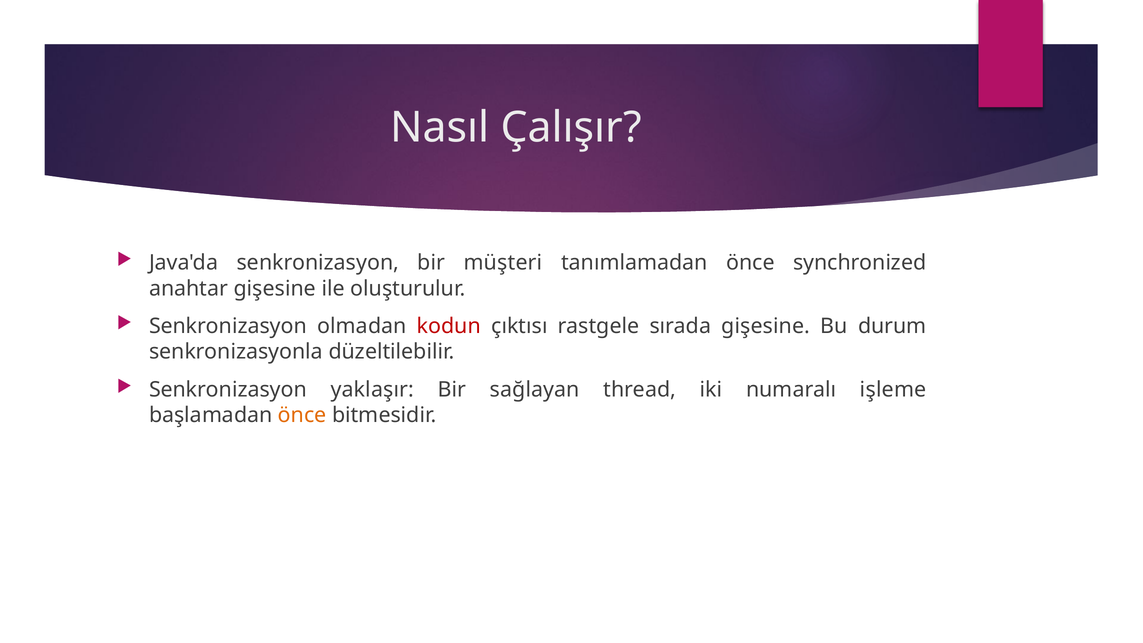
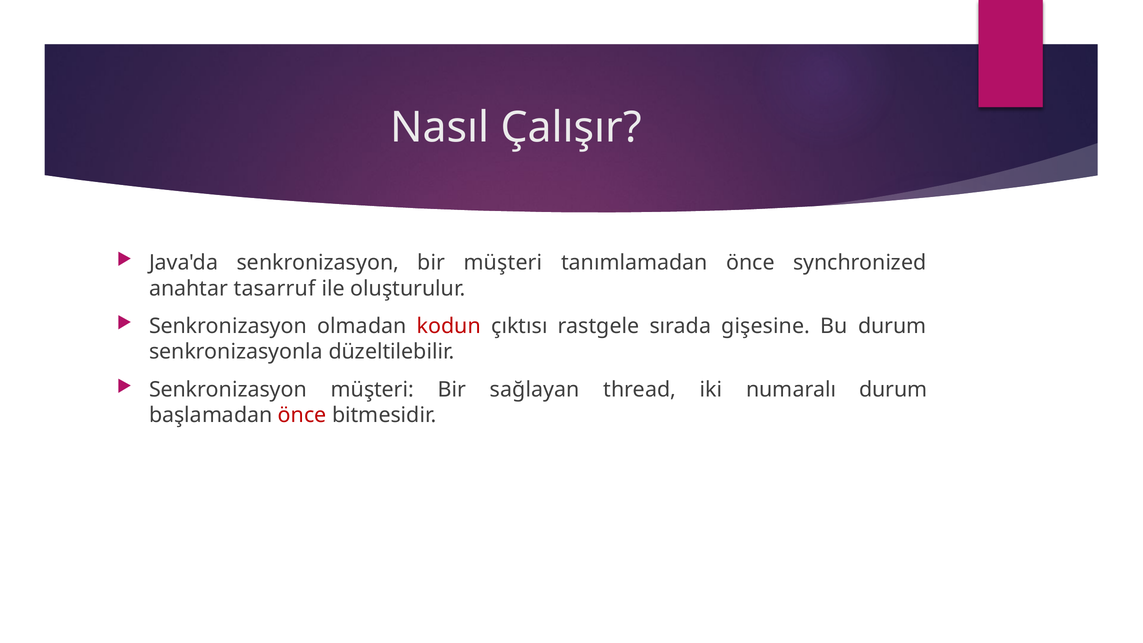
anahtar gişesine: gişesine -> tasarruf
Senkronizasyon yaklaşır: yaklaşır -> müşteri
numaralı işleme: işleme -> durum
önce at (302, 415) colour: orange -> red
